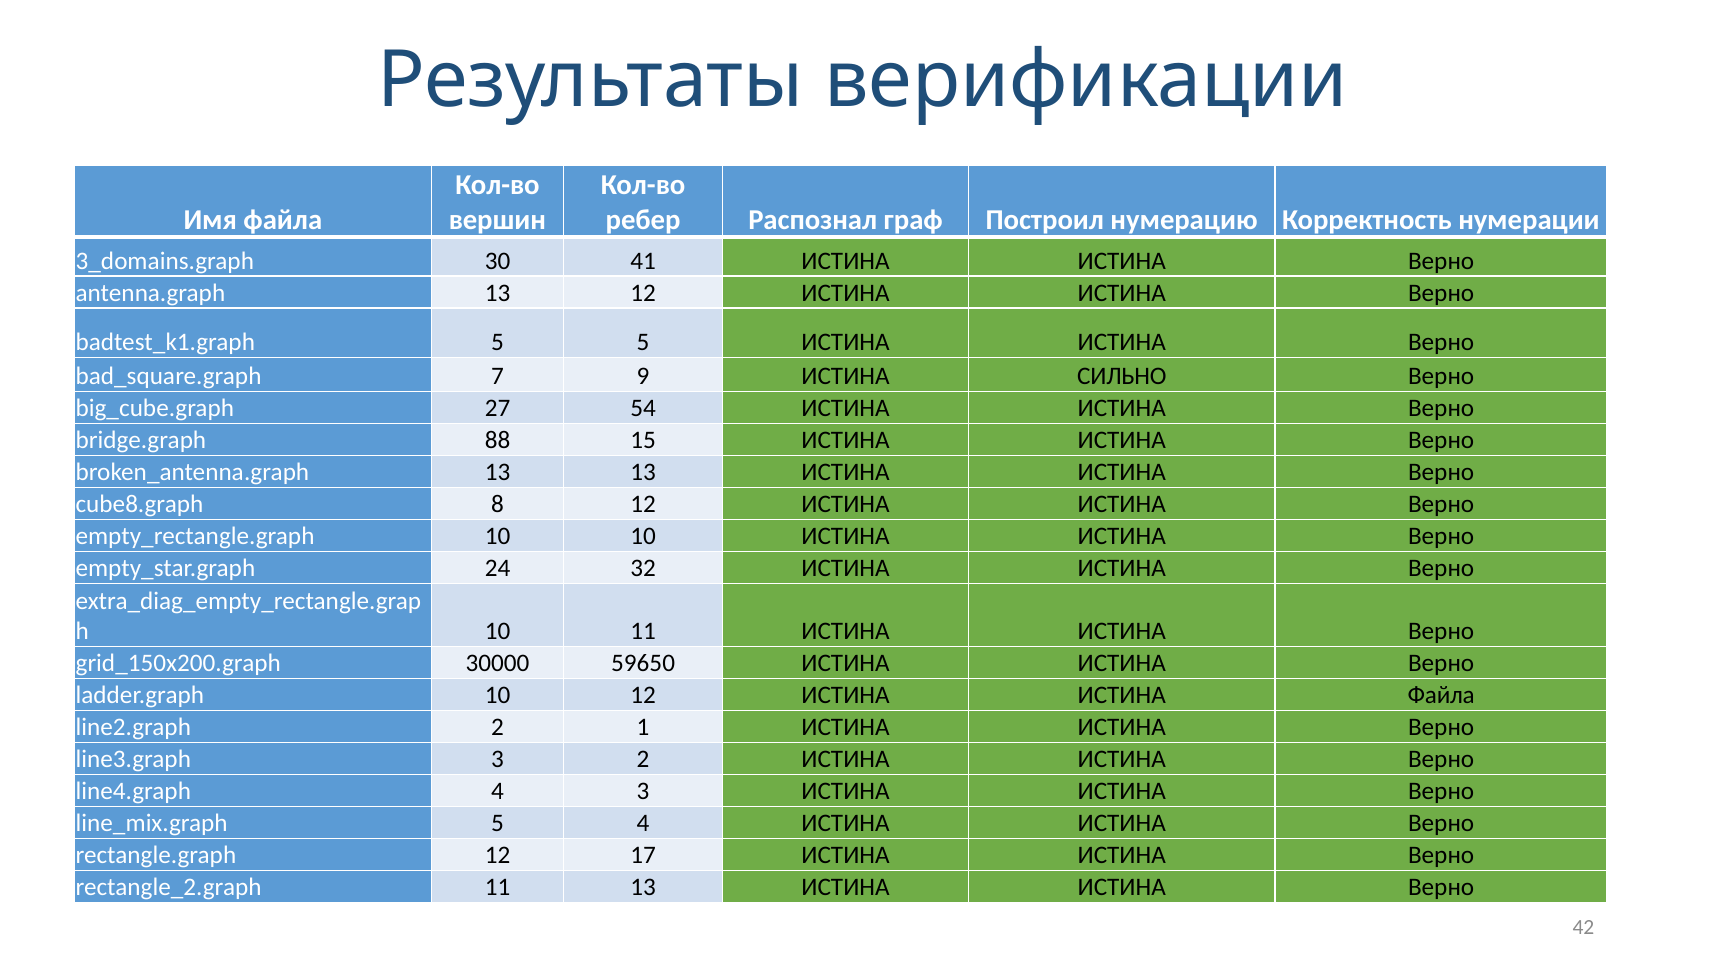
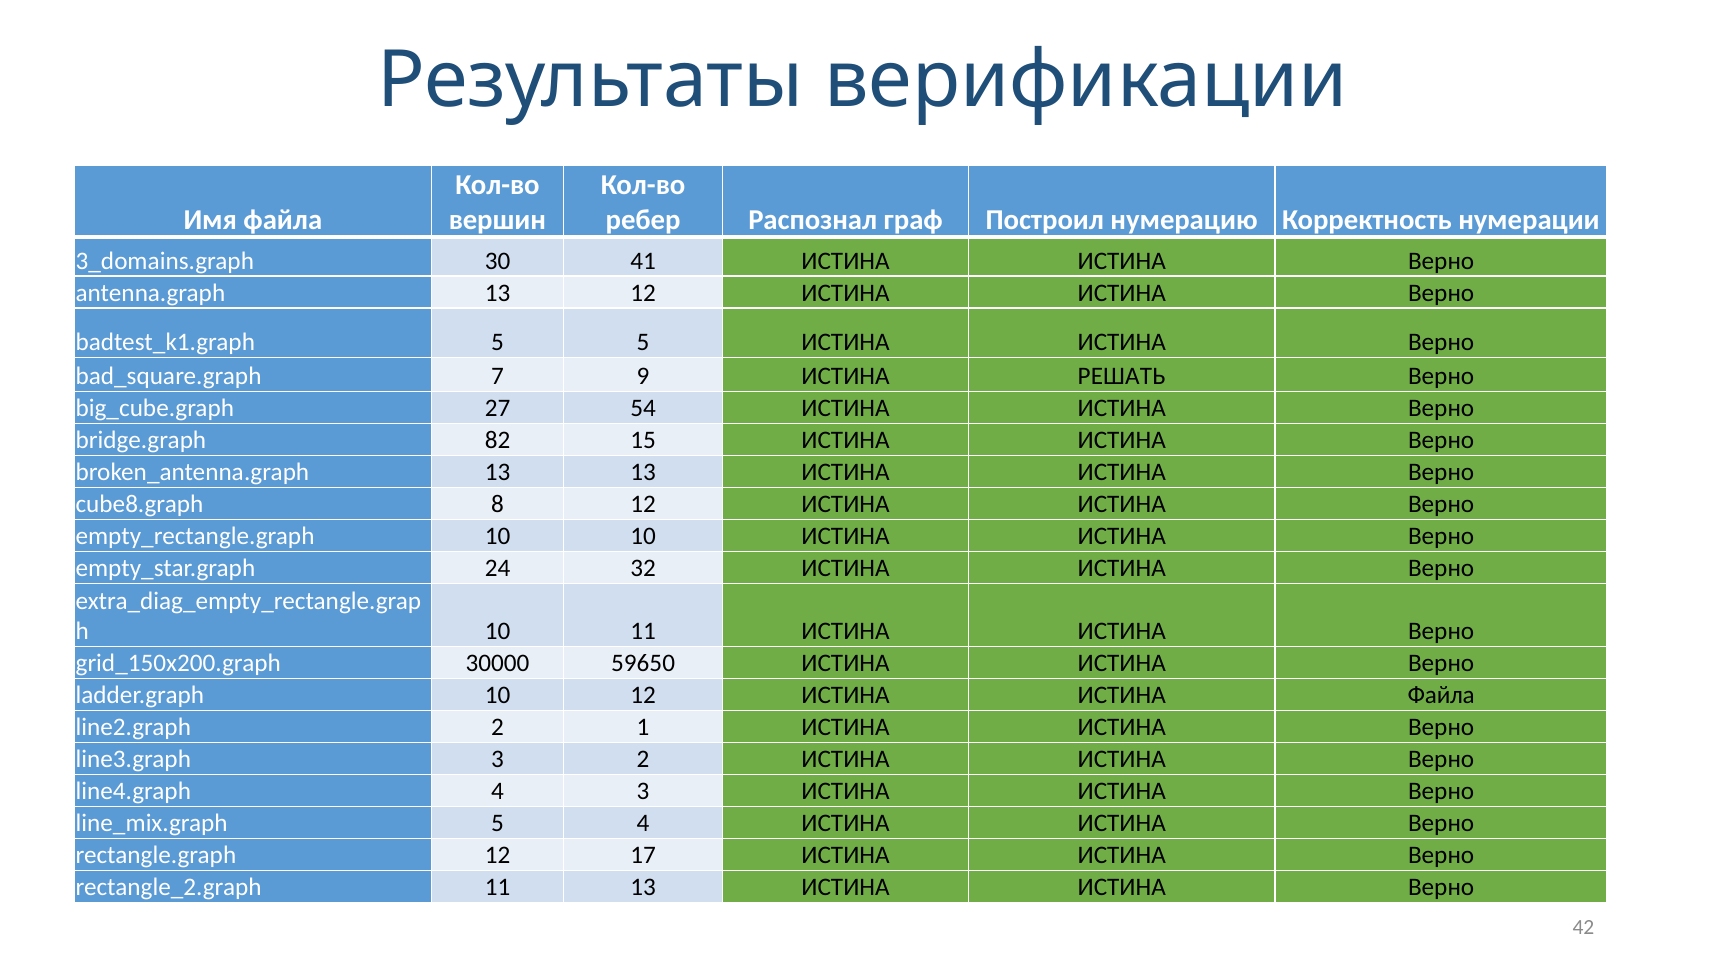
СИЛЬНО: СИЛЬНО -> РЕШАТЬ
88: 88 -> 82
